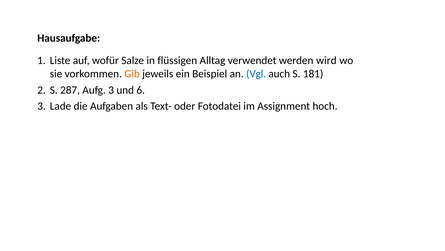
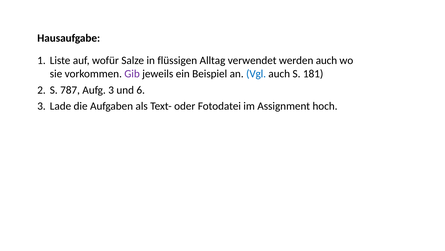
werden wird: wird -> auch
Gib colour: orange -> purple
287: 287 -> 787
